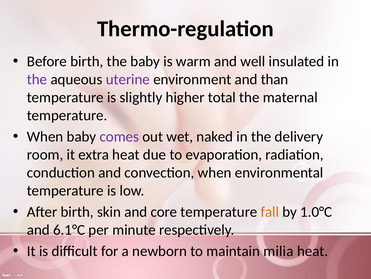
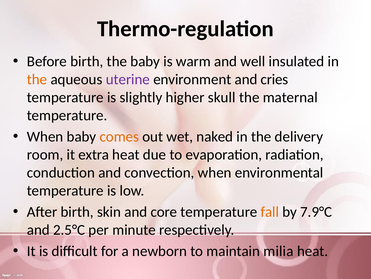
the at (37, 79) colour: purple -> orange
than: than -> cries
total: total -> skull
comes colour: purple -> orange
1.0°C: 1.0°C -> 7.9°C
6.1°C: 6.1°C -> 2.5°C
